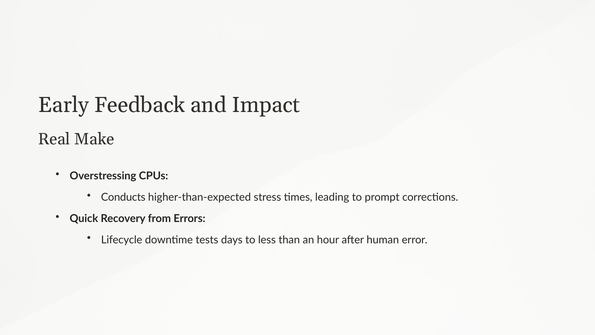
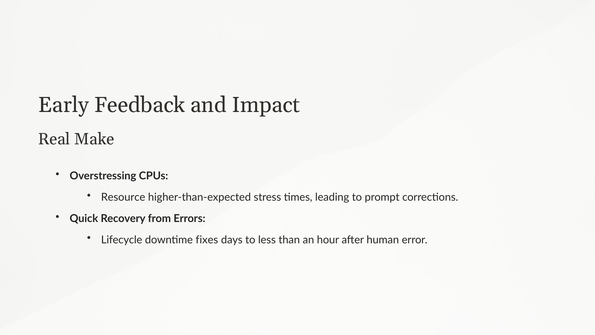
Conducts: Conducts -> Resource
tests: tests -> fixes
